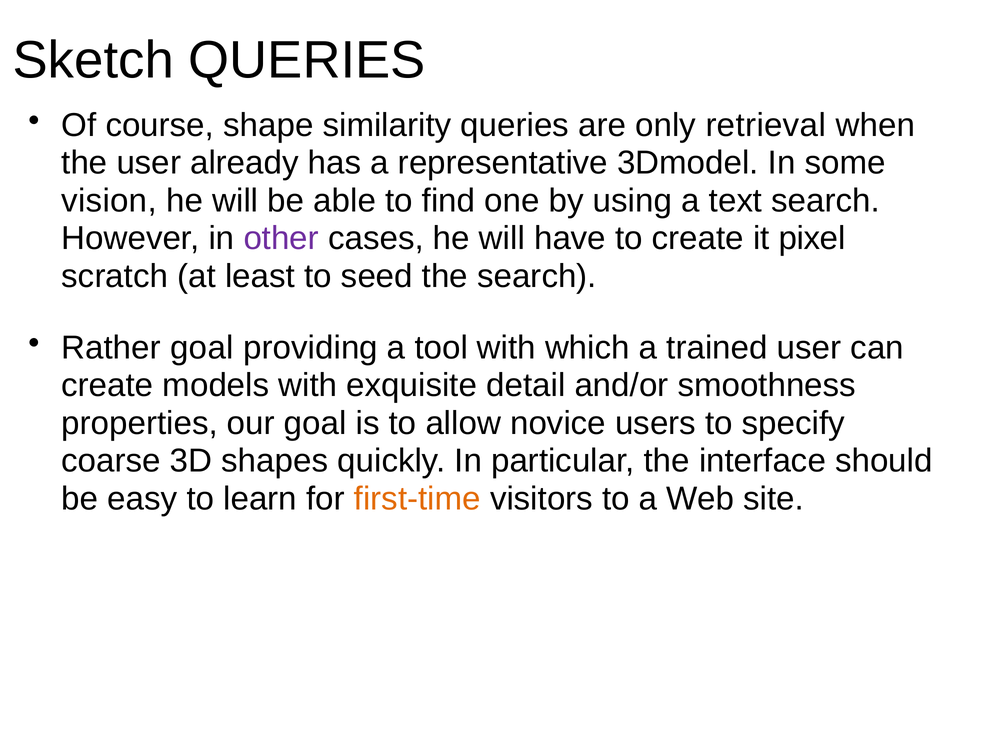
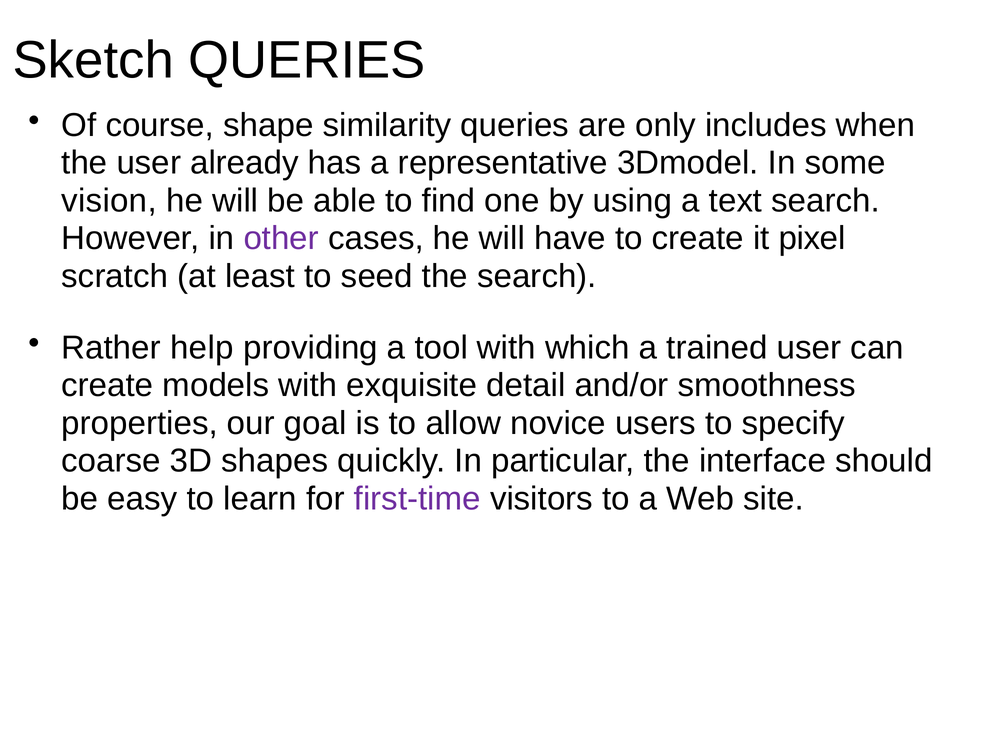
retrieval: retrieval -> includes
Rather goal: goal -> help
first-time colour: orange -> purple
